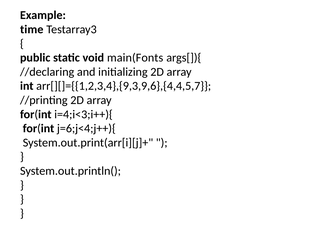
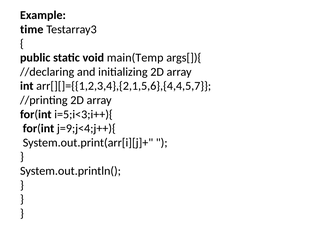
main(Fonts: main(Fonts -> main(Temp
arr[][]={{1,2,3,4},{9,3,9,6},{4,4,5,7: arr[][]={{1,2,3,4},{9,3,9,6},{4,4,5,7 -> arr[][]={{1,2,3,4},{2,1,5,6},{4,4,5,7
i=4;i<3;i++){: i=4;i<3;i++){ -> i=5;i<3;i++){
j=6;j<4;j++){: j=6;j<4;j++){ -> j=9;j<4;j++){
